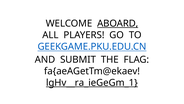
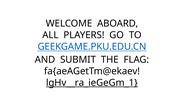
ABOARD underline: present -> none
